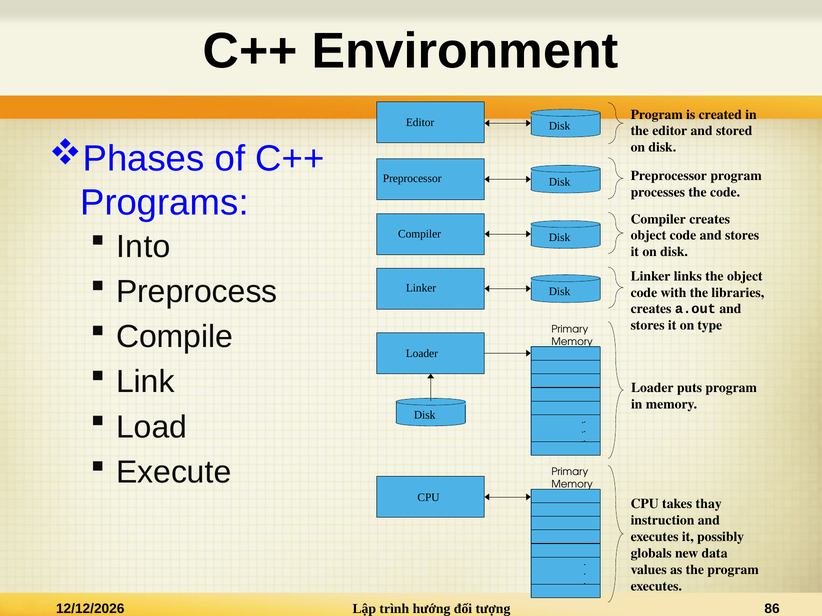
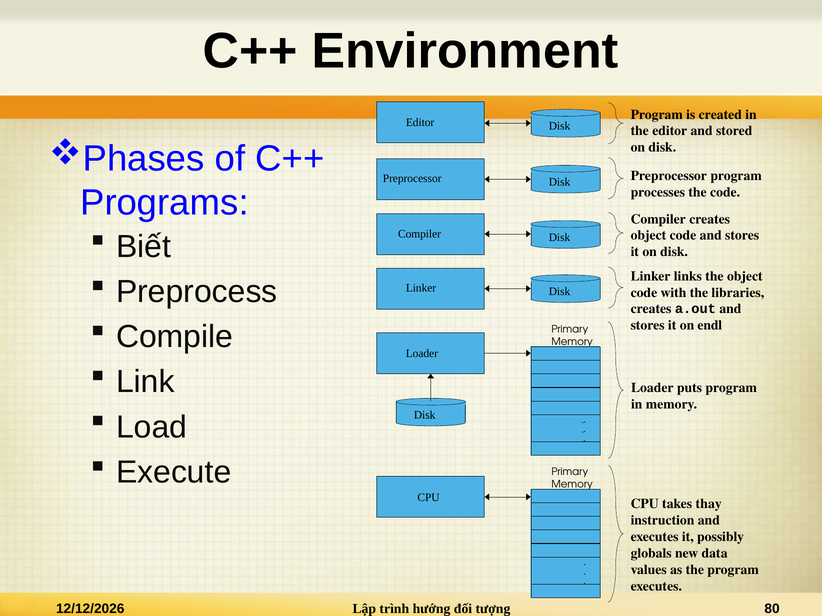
Into: Into -> Biết
type: type -> endl
86: 86 -> 80
